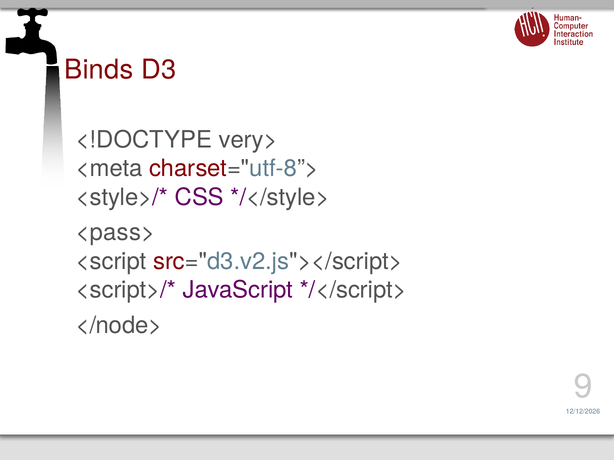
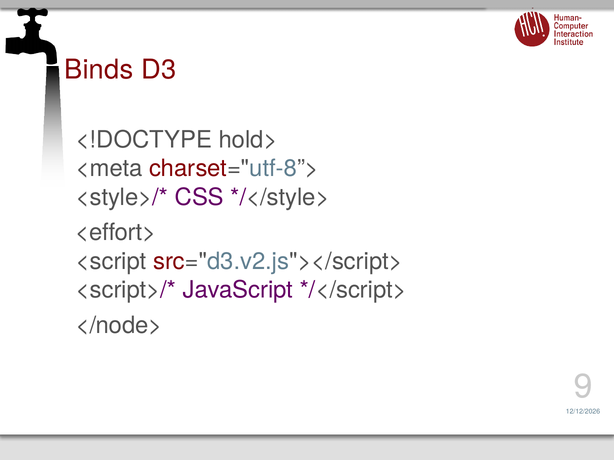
very>: very> -> hold>
<pass>: <pass> -> <effort>
